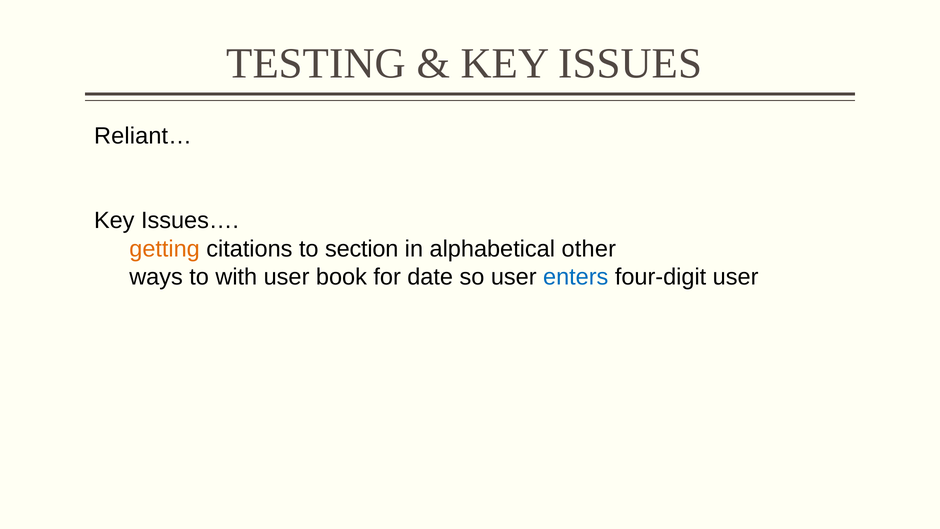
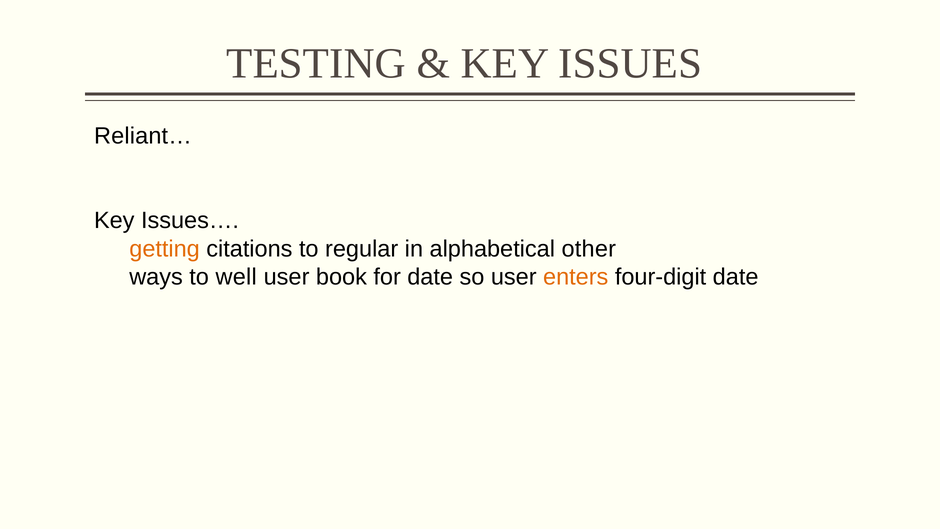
section: section -> regular
with: with -> well
enters colour: blue -> orange
four-digit user: user -> date
